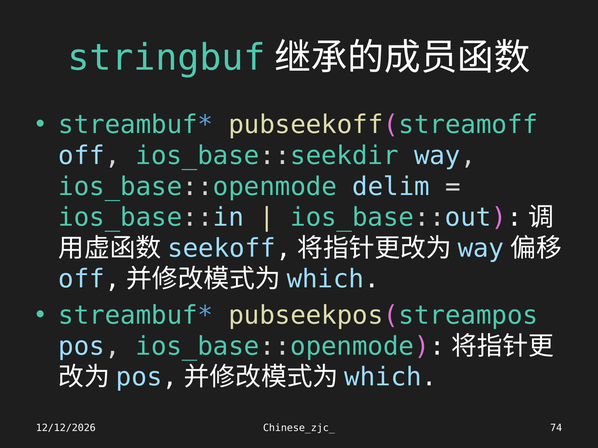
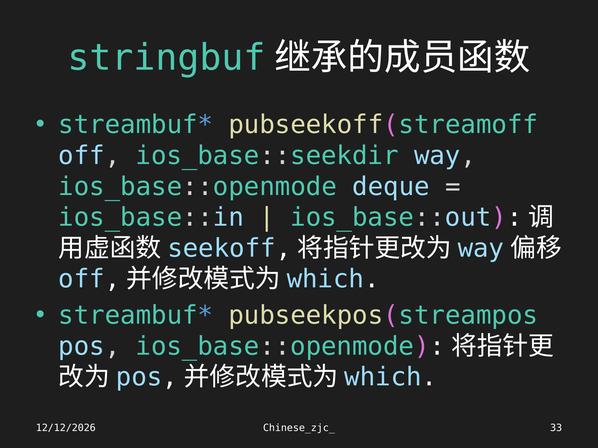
delim: delim -> deque
74: 74 -> 33
